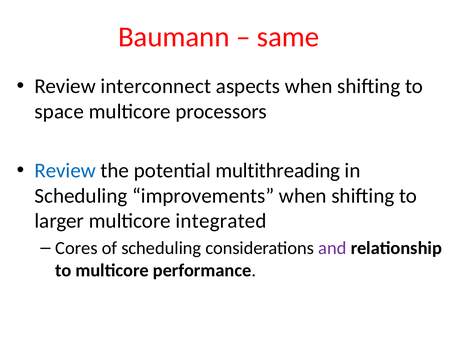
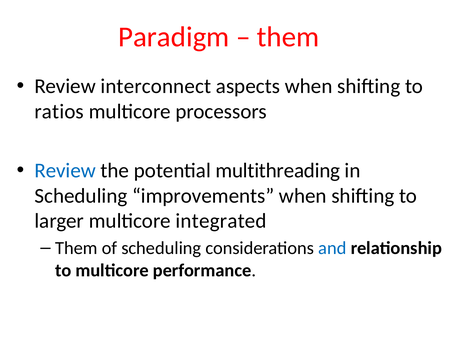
Baumann: Baumann -> Paradigm
same at (288, 37): same -> them
space: space -> ratios
Cores at (76, 249): Cores -> Them
and colour: purple -> blue
